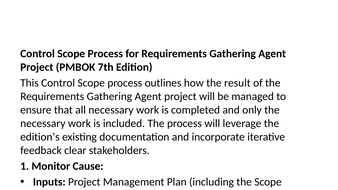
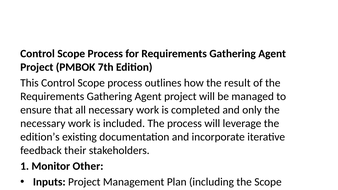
feedback clear: clear -> their
Monitor Cause: Cause -> Other
